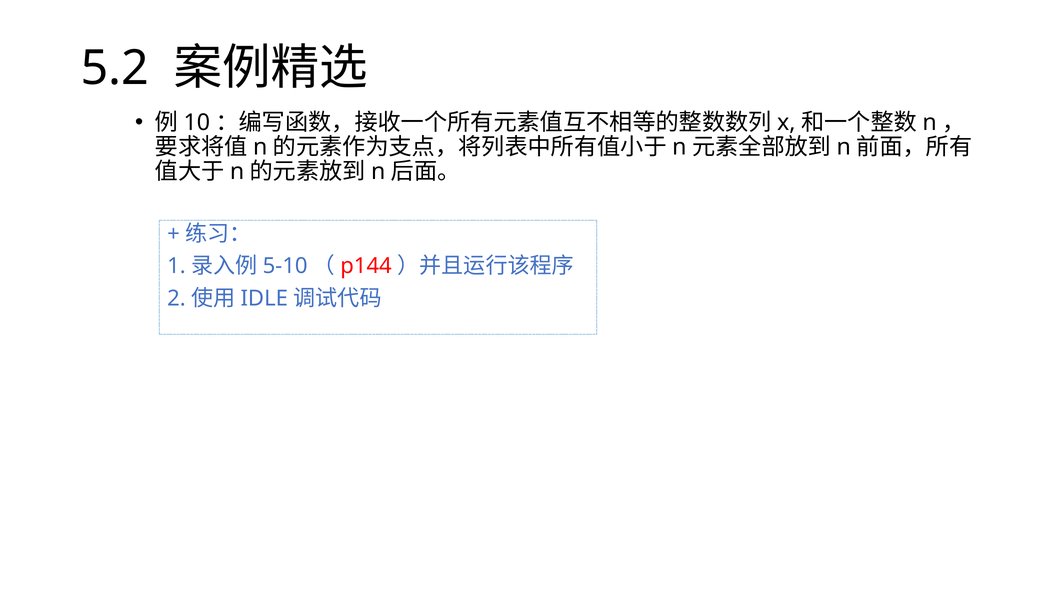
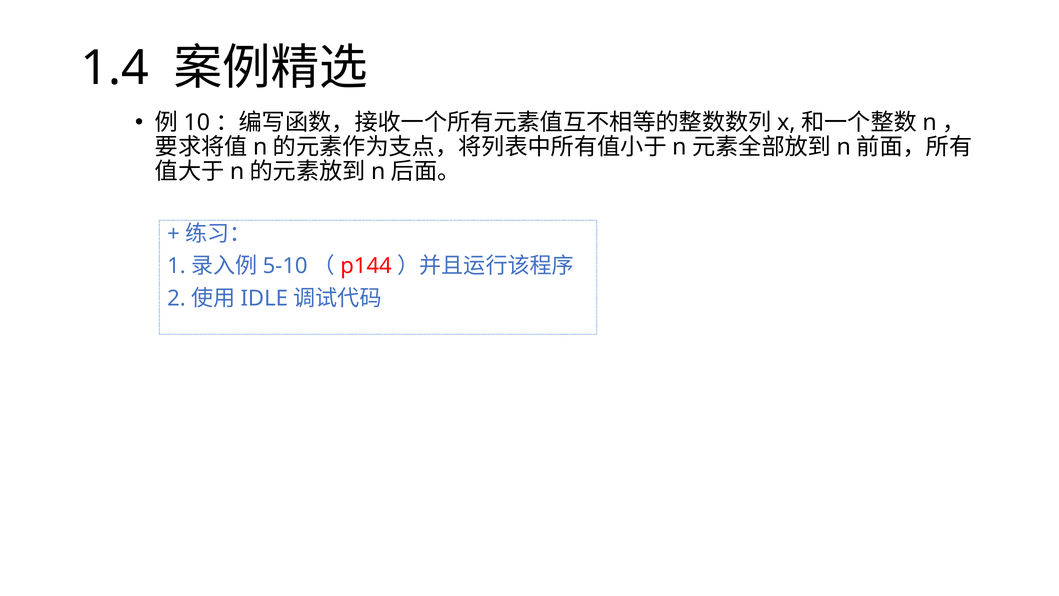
5.2: 5.2 -> 1.4
